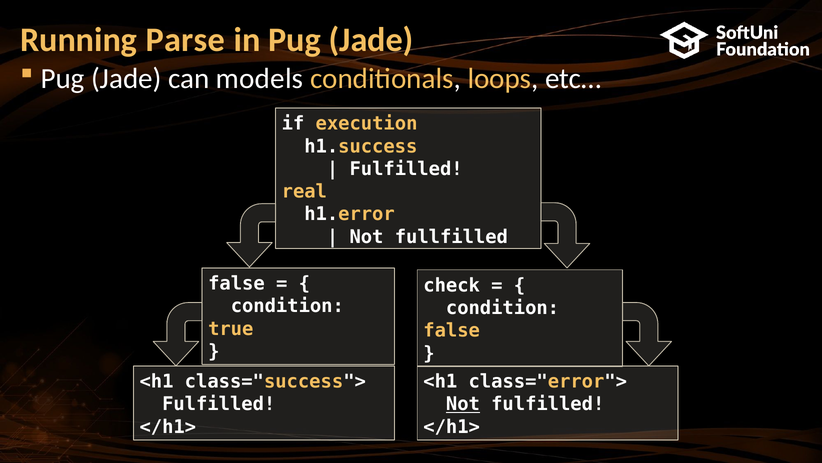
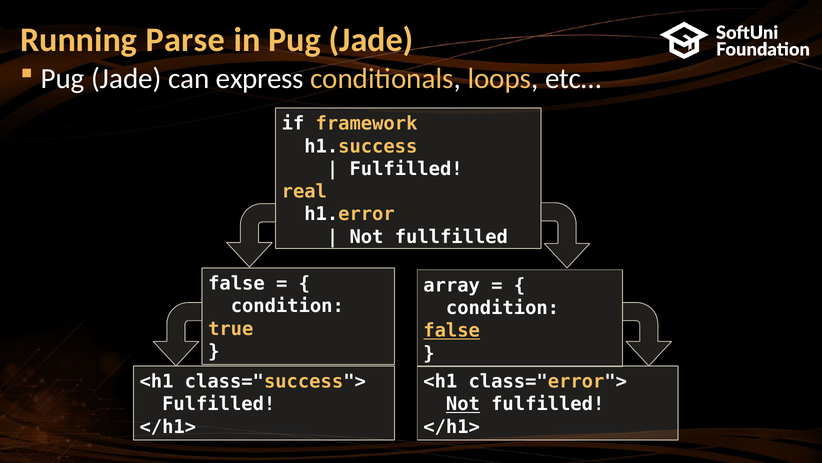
models: models -> express
execution: execution -> framework
check: check -> array
false at (452, 330) underline: none -> present
